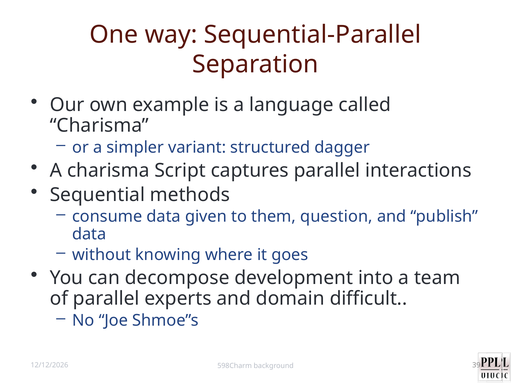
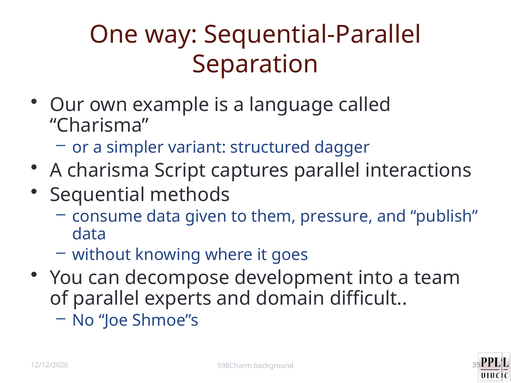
question: question -> pressure
